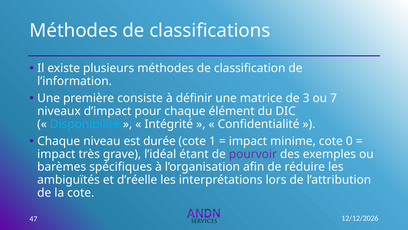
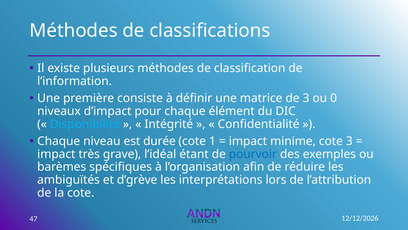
7: 7 -> 0
cote 0: 0 -> 3
pourvoir colour: purple -> blue
d’réelle: d’réelle -> d’grève
